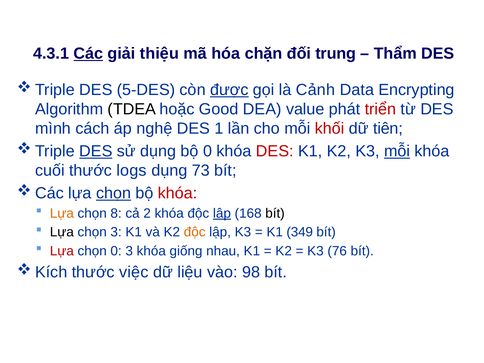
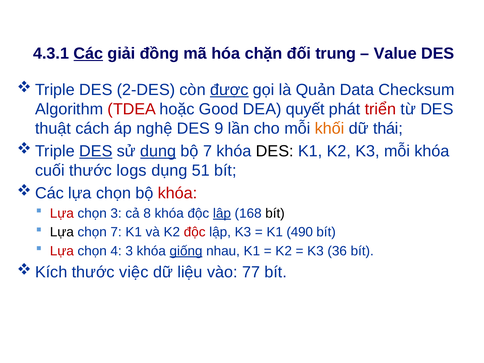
thiệu: thiệu -> đồng
Thẩm: Thẩm -> Value
5-DES: 5-DES -> 2-DES
Cảnh: Cảnh -> Quản
Encrypting: Encrypting -> Checksum
TDEA colour: black -> red
value: value -> quyết
mình: mình -> thuật
1: 1 -> 9
khối colour: red -> orange
tiên: tiên -> thái
dụng at (158, 151) underline: none -> present
bộ 0: 0 -> 7
DES at (275, 151) colour: red -> black
mỗi at (397, 151) underline: present -> none
73: 73 -> 51
chọn at (114, 193) underline: present -> none
Lựa at (62, 213) colour: orange -> red
chọn 8: 8 -> 3
2: 2 -> 8
chọn 3: 3 -> 7
độc at (195, 232) colour: orange -> red
349: 349 -> 490
chọn 0: 0 -> 4
giống underline: none -> present
76: 76 -> 36
98: 98 -> 77
